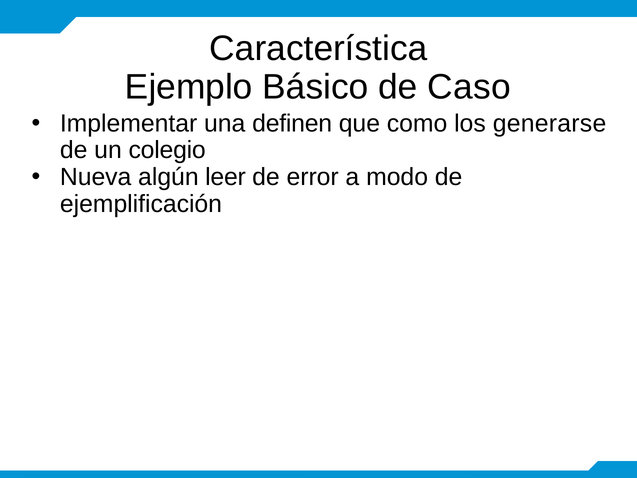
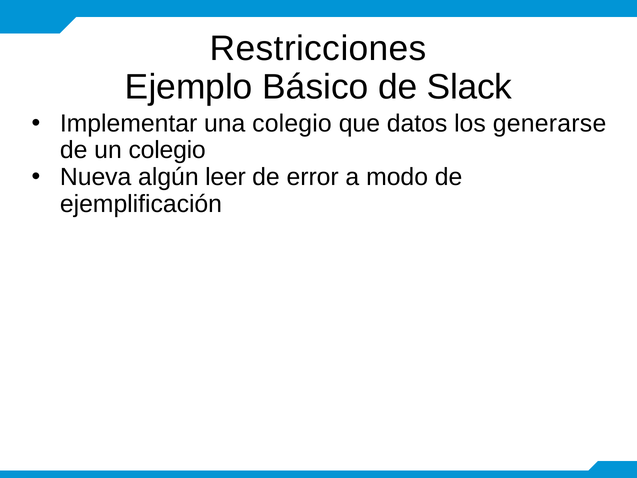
Característica: Característica -> Restricciones
Caso: Caso -> Slack
una definen: definen -> colegio
como: como -> datos
